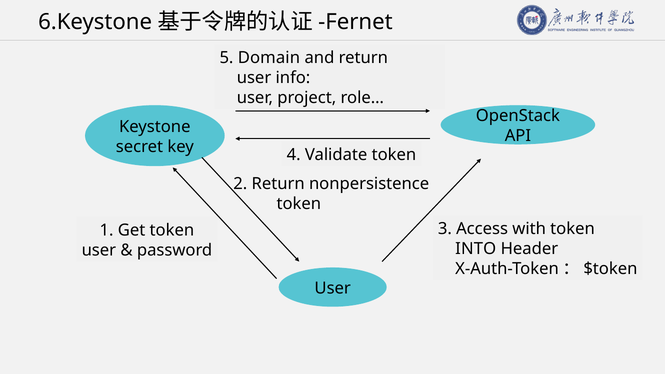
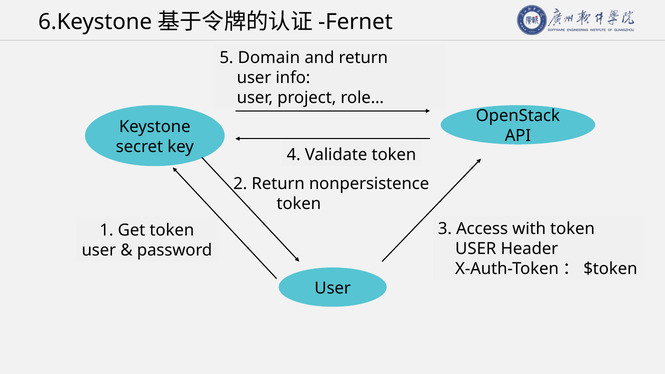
INTO at (476, 249): INTO -> USER
